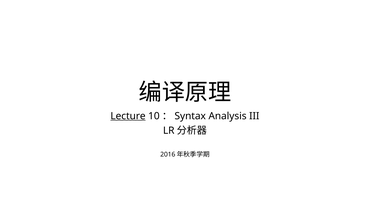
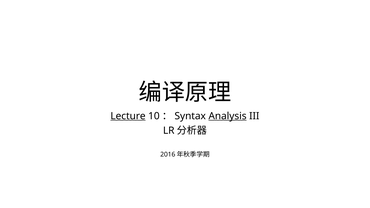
Analysis underline: none -> present
